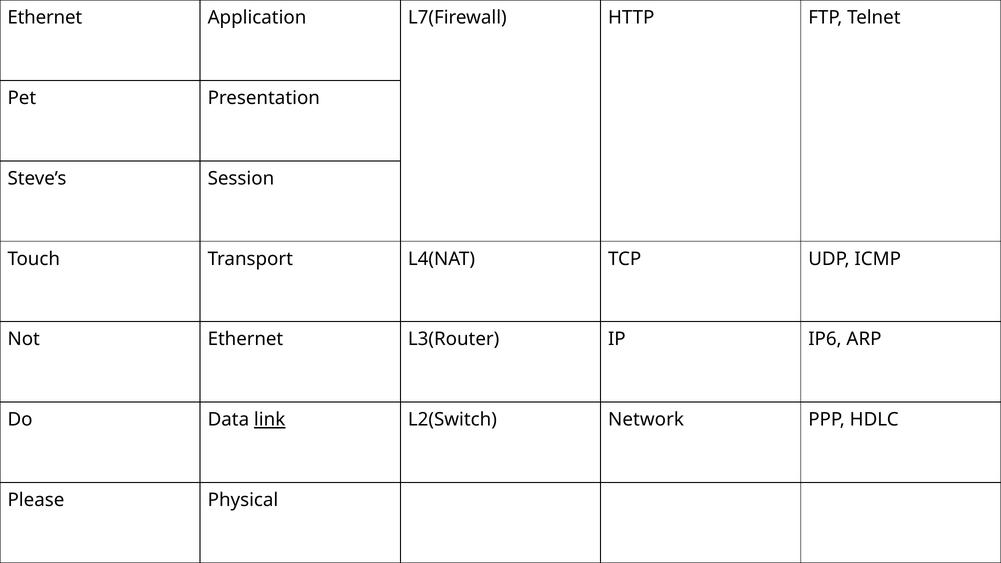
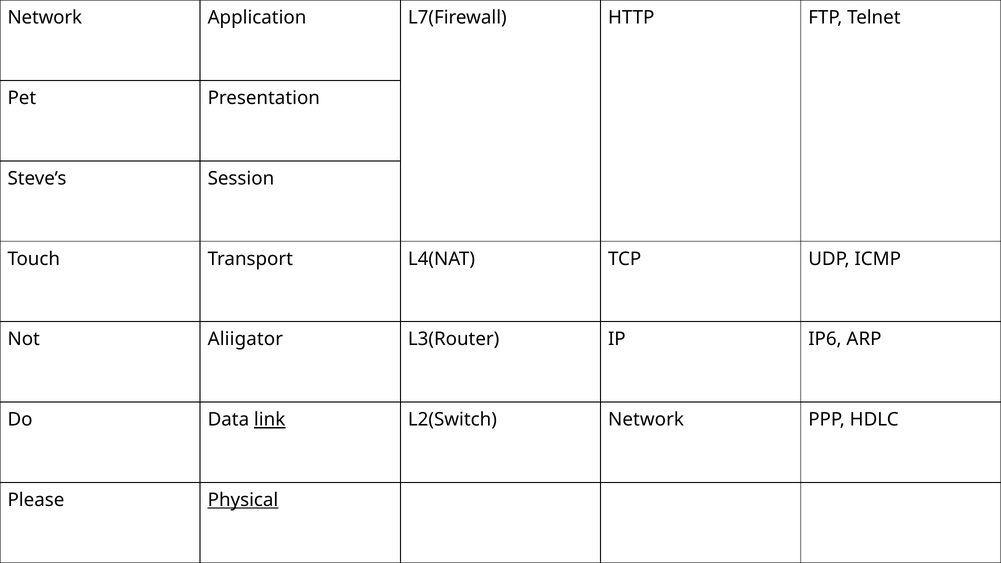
Ethernet at (45, 18): Ethernet -> Network
Not Ethernet: Ethernet -> Aliigator
Physical underline: none -> present
